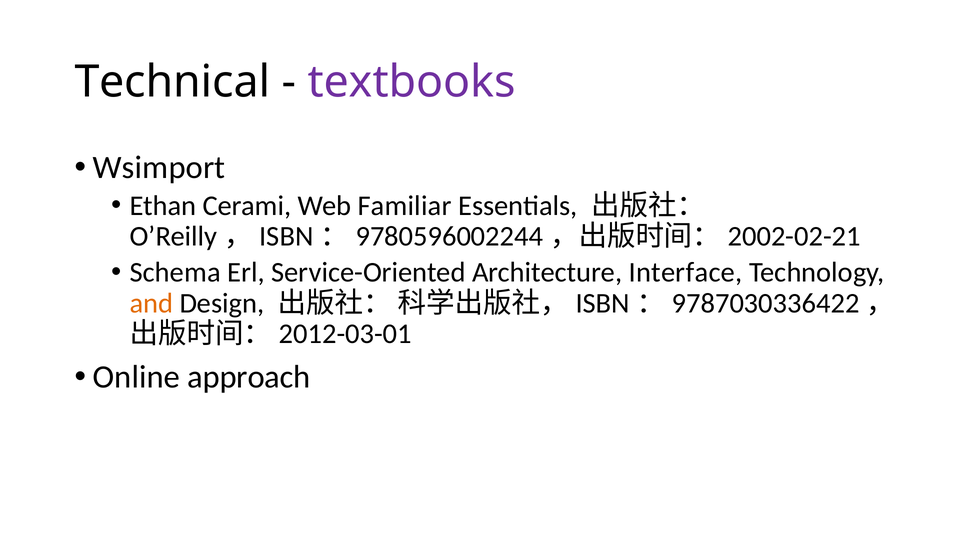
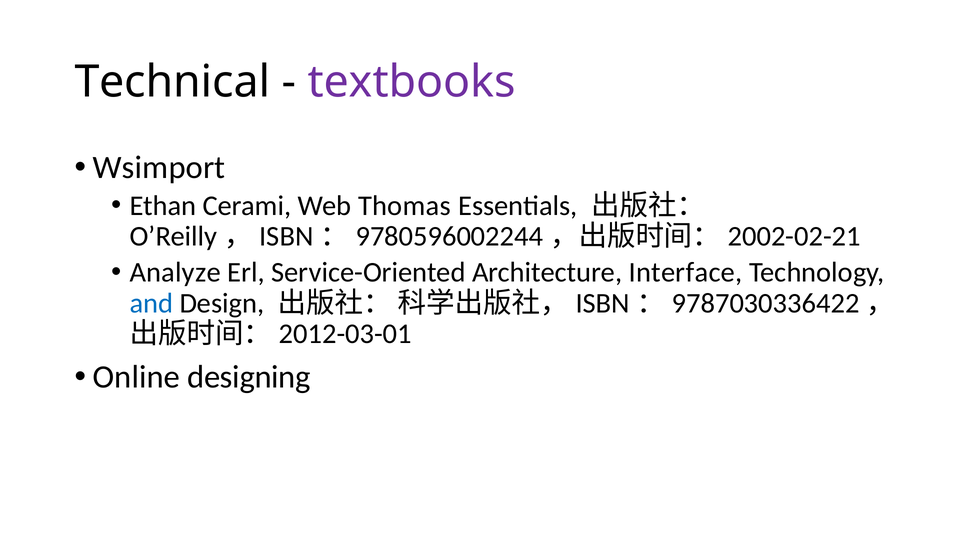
Familiar: Familiar -> Thomas
Schema: Schema -> Analyze
and colour: orange -> blue
approach: approach -> designing
